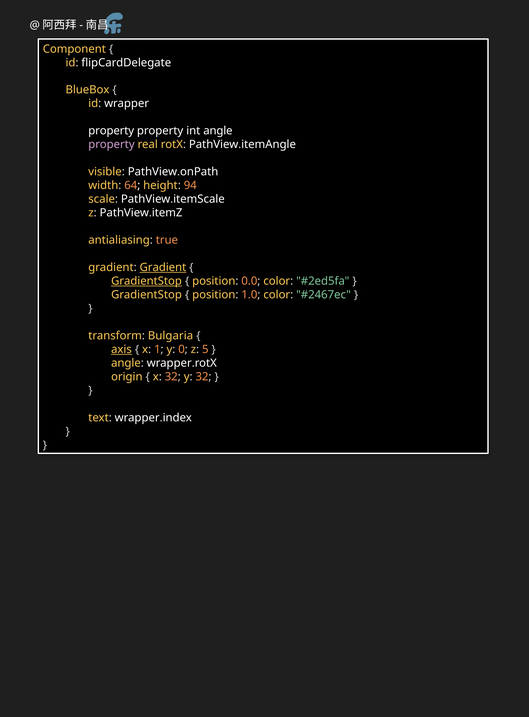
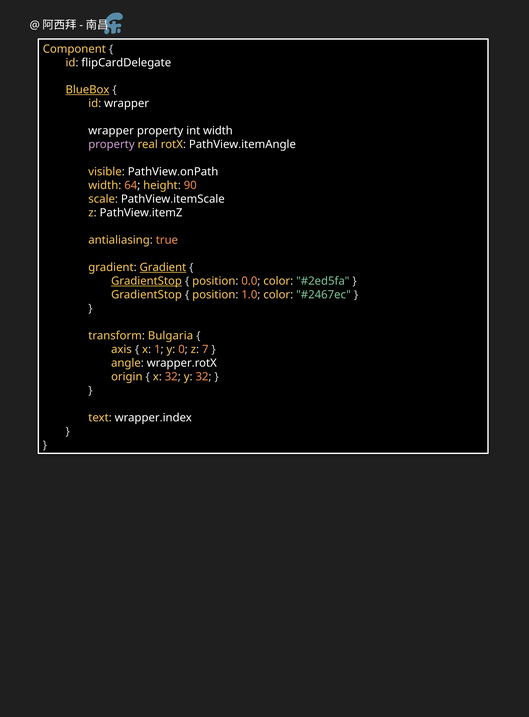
BlueBox underline: none -> present
property at (111, 131): property -> wrapper
int angle: angle -> width
94: 94 -> 90
axis underline: present -> none
5: 5 -> 7
